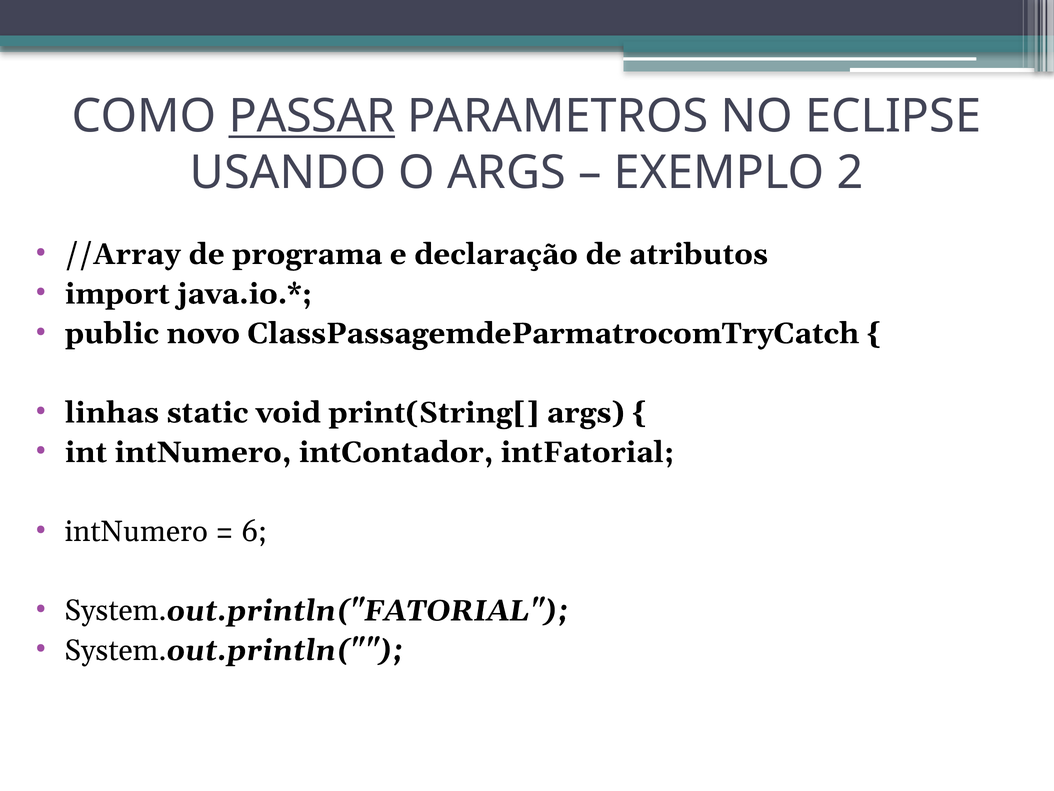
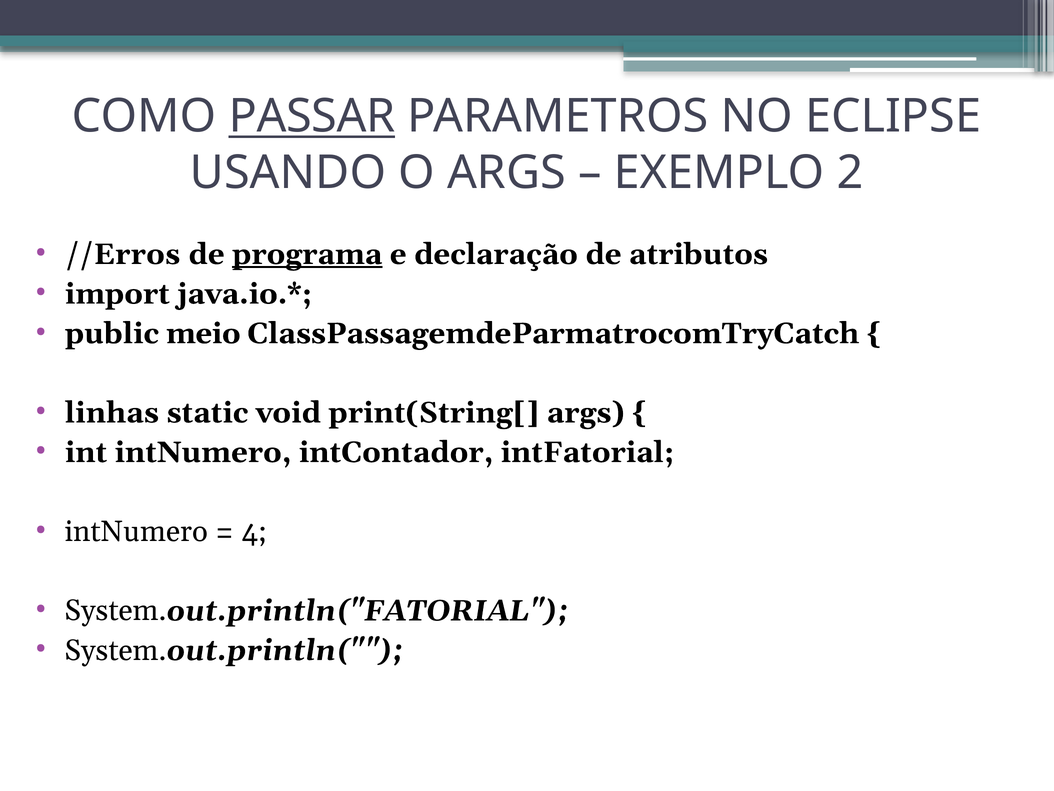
//Array: //Array -> //Erros
programa underline: none -> present
novo: novo -> meio
6: 6 -> 4
